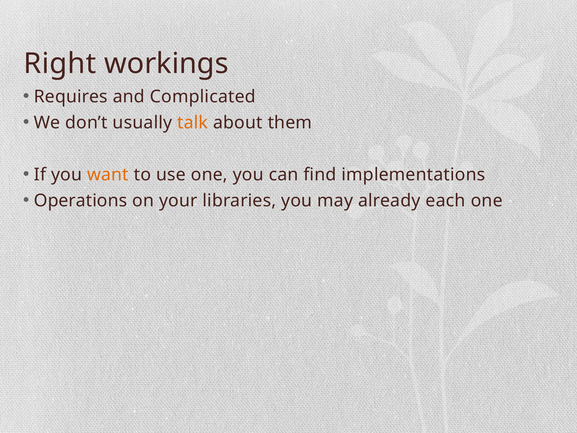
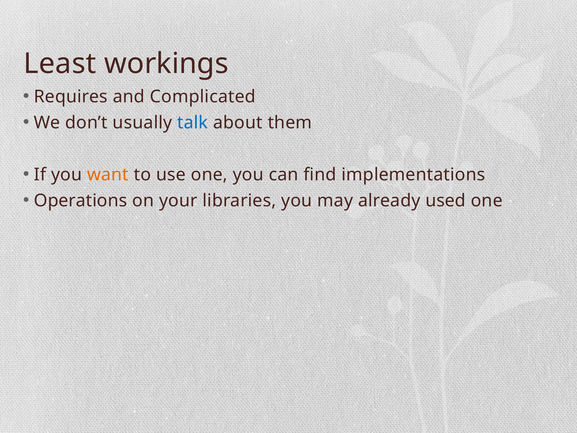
Right: Right -> Least
talk colour: orange -> blue
each: each -> used
